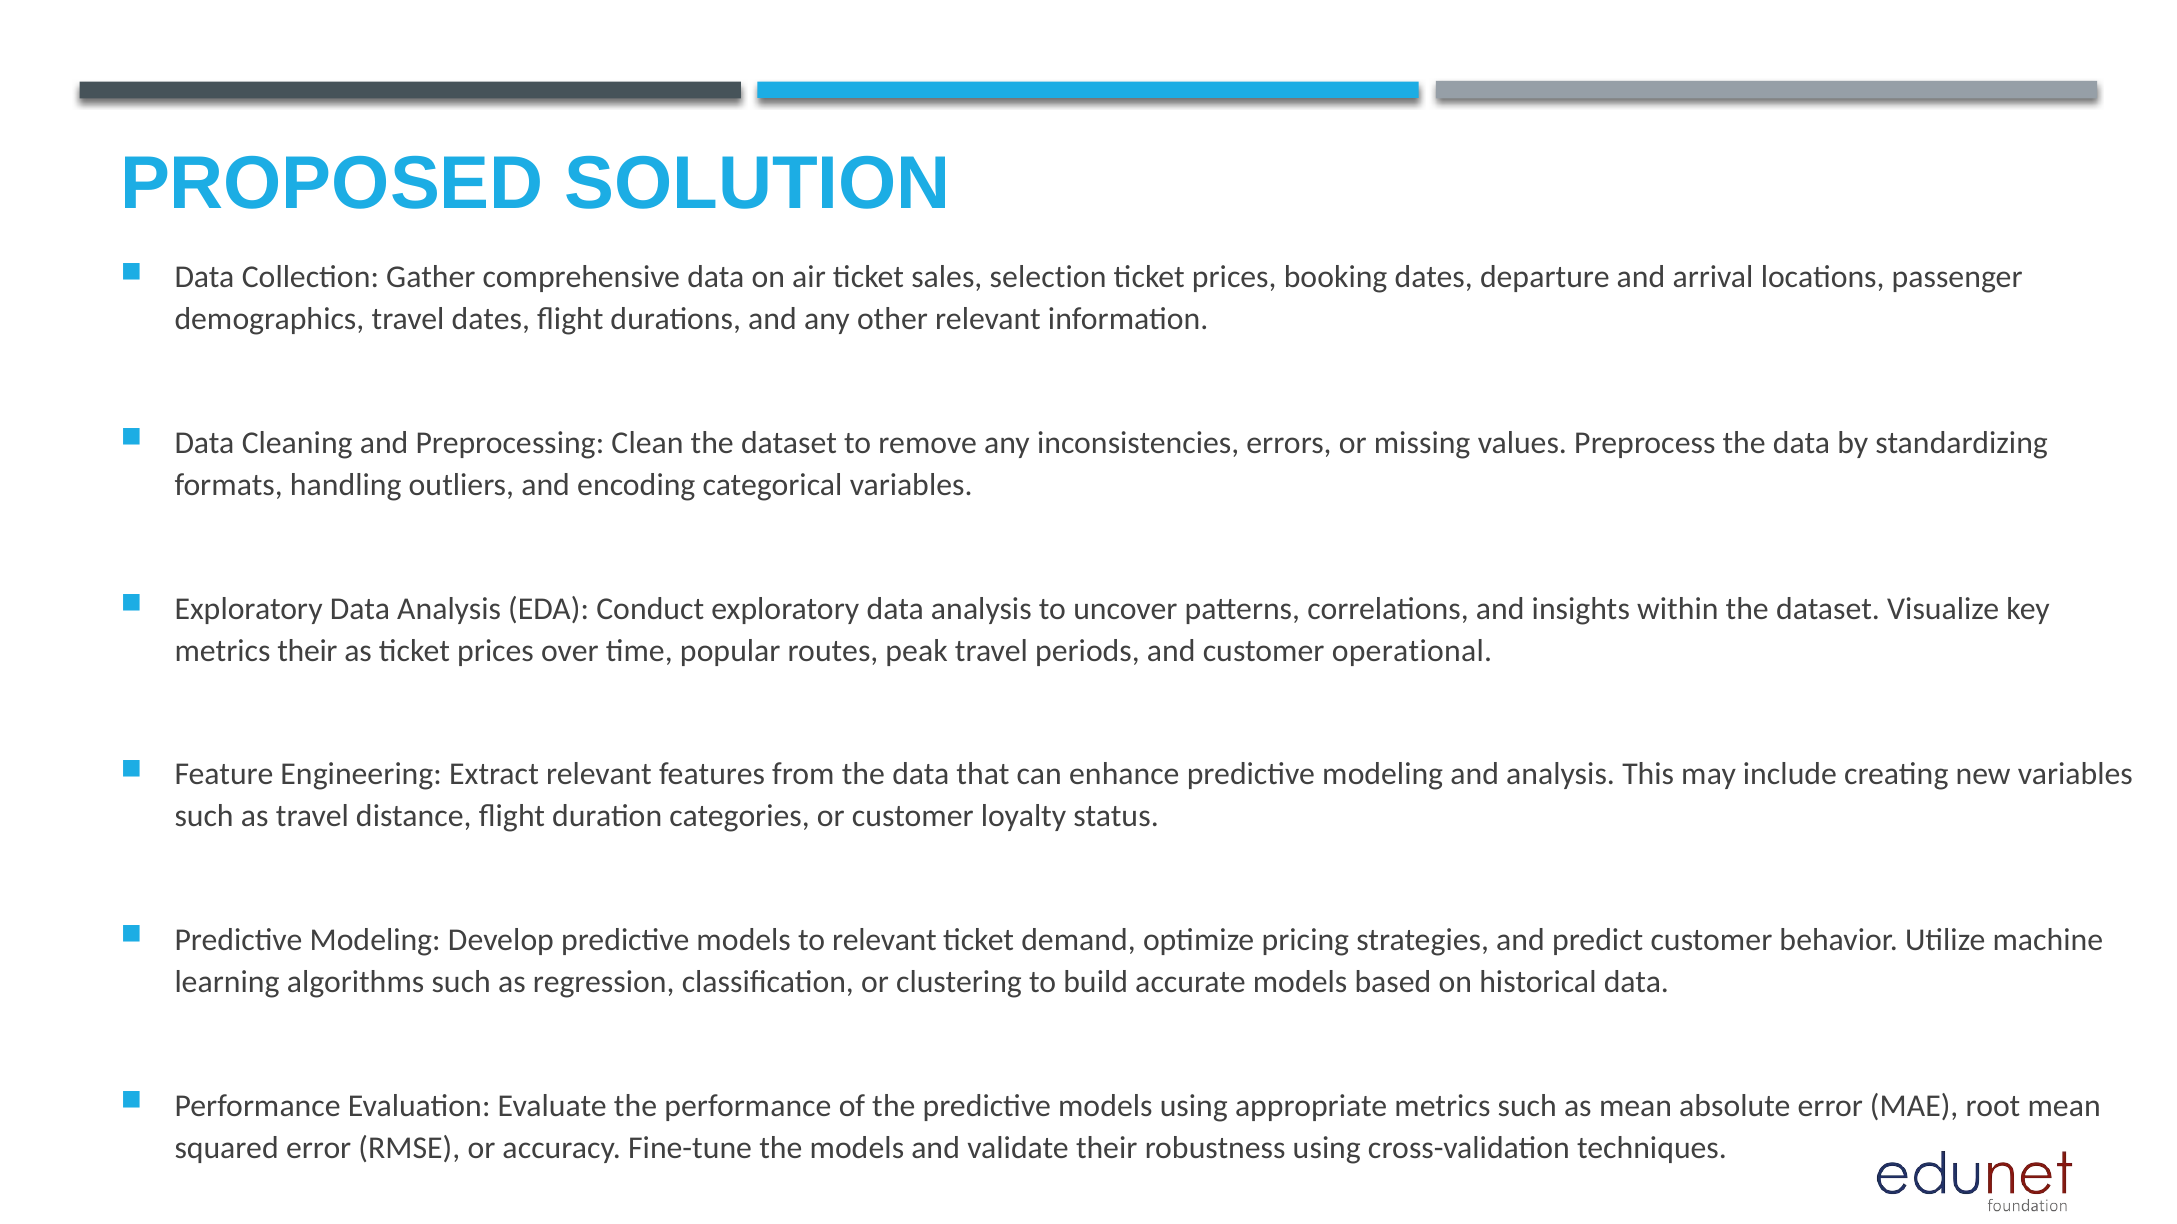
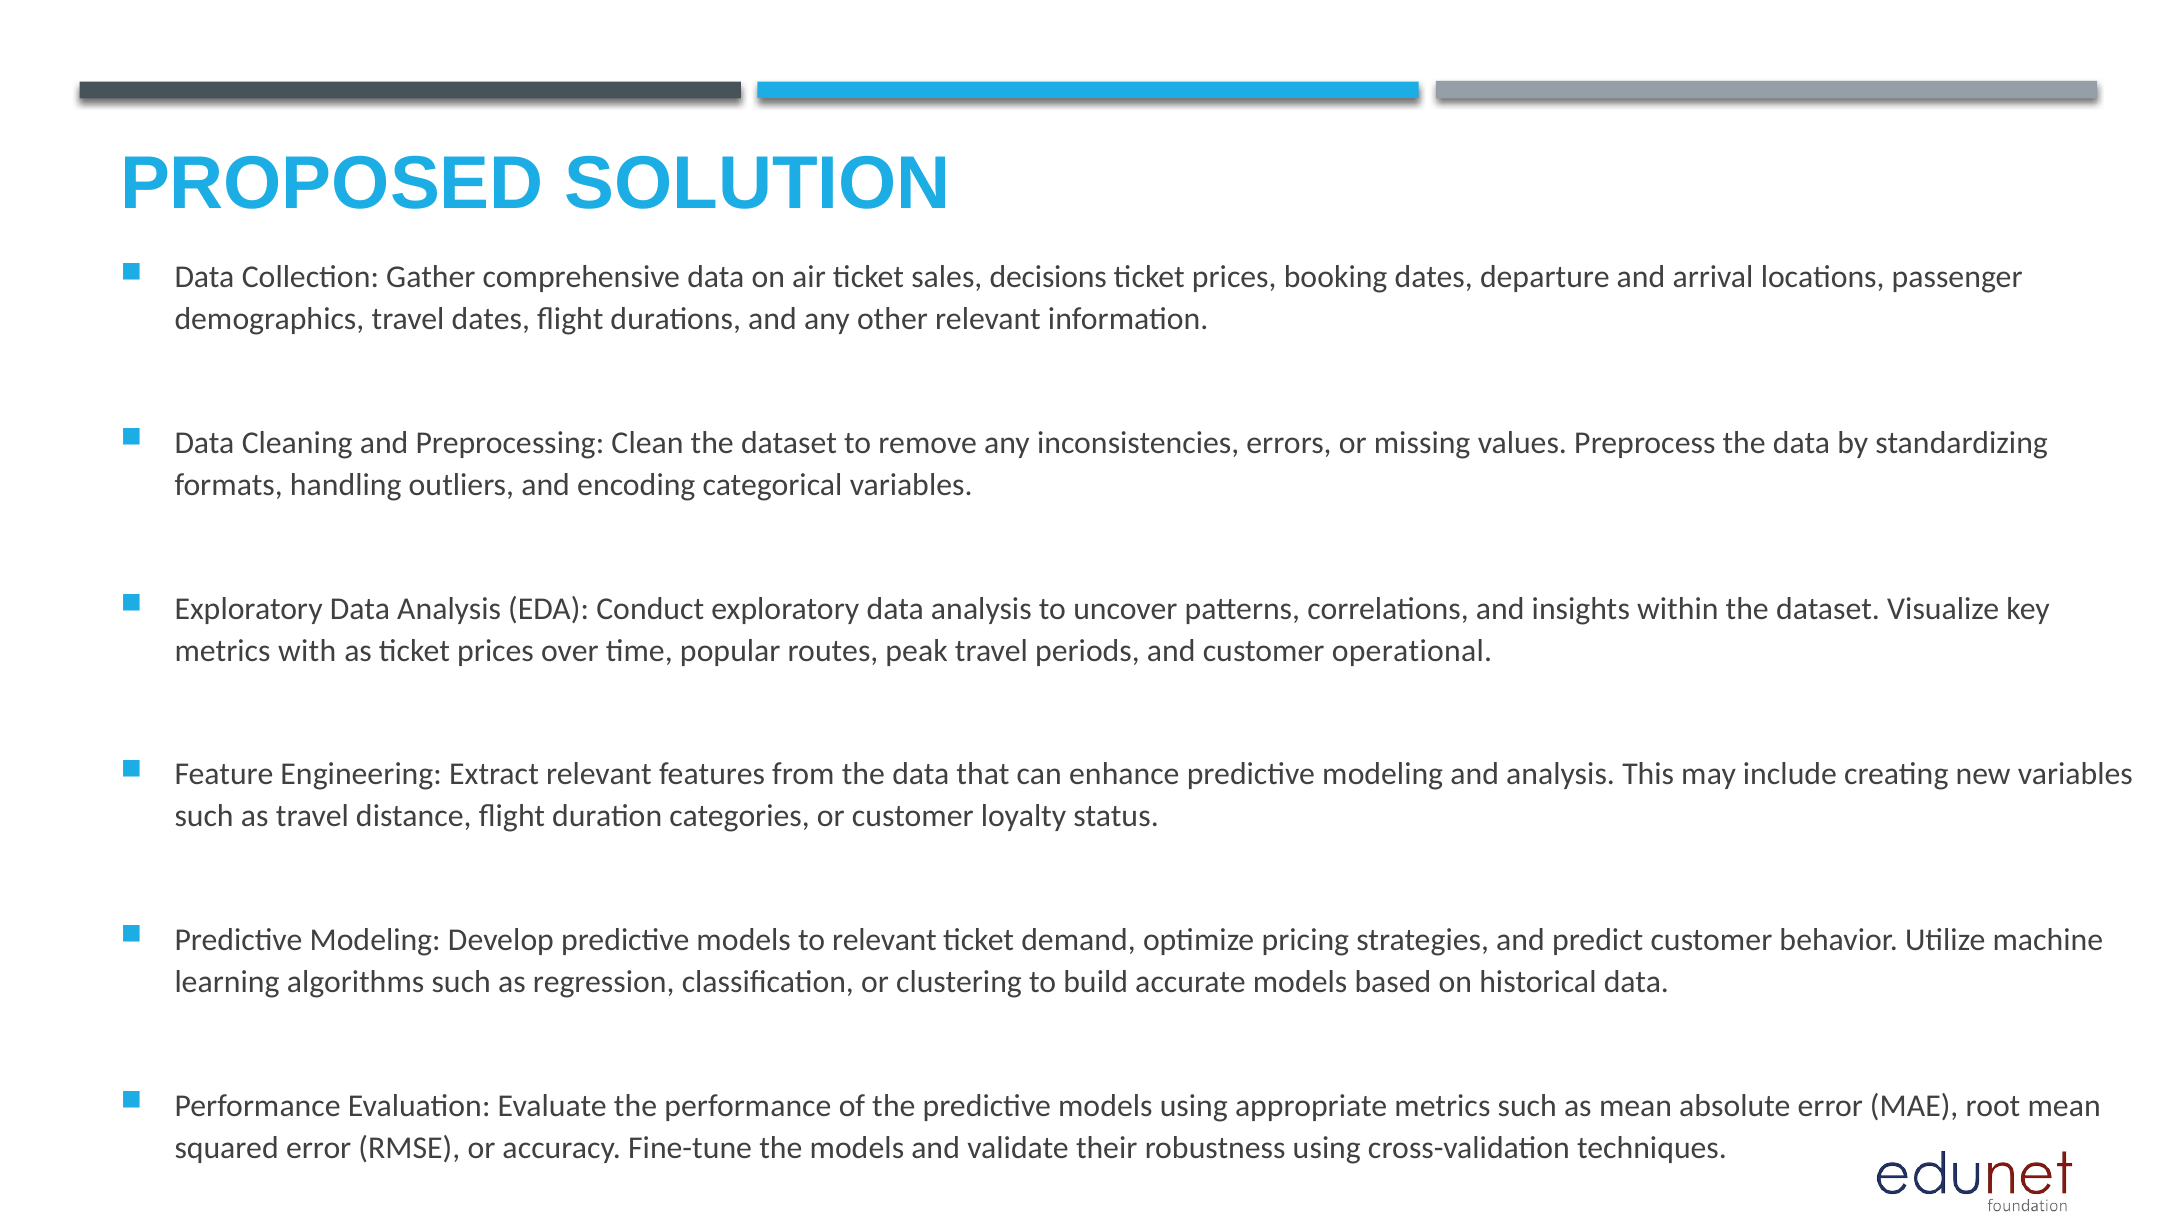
selection: selection -> decisions
metrics their: their -> with
